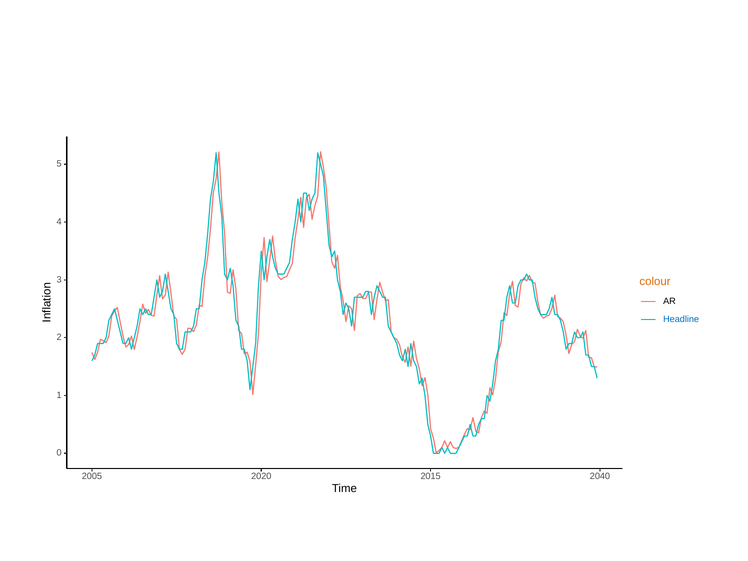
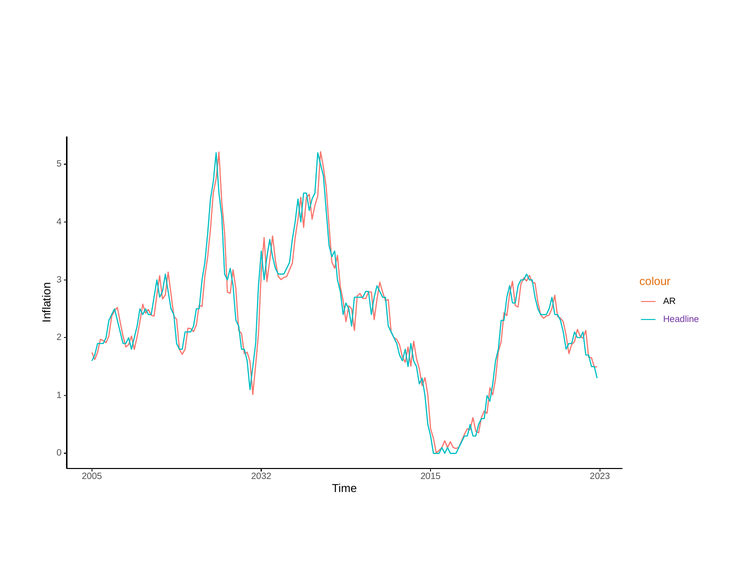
Headline colour: blue -> purple
2020: 2020 -> 2032
2040: 2040 -> 2023
